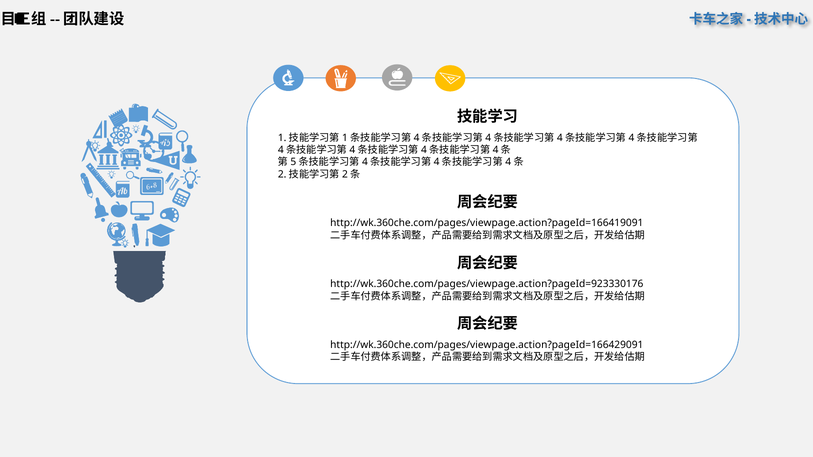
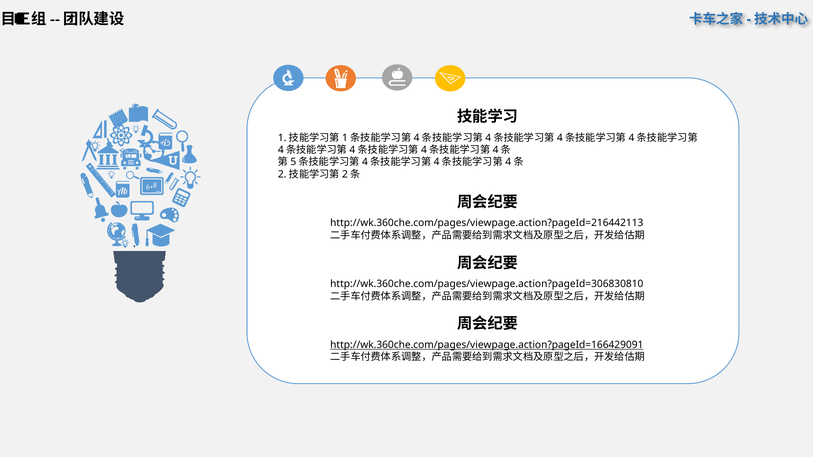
http://wk.360che.com/pages/viewpage.action?pageId=166419091: http://wk.360che.com/pages/viewpage.action?pageId=166419091 -> http://wk.360che.com/pages/viewpage.action?pageId=216442113
http://wk.360che.com/pages/viewpage.action?pageId=923330176: http://wk.360che.com/pages/viewpage.action?pageId=923330176 -> http://wk.360che.com/pages/viewpage.action?pageId=306830810
http://wk.360che.com/pages/viewpage.action?pageId=166429091 underline: none -> present
